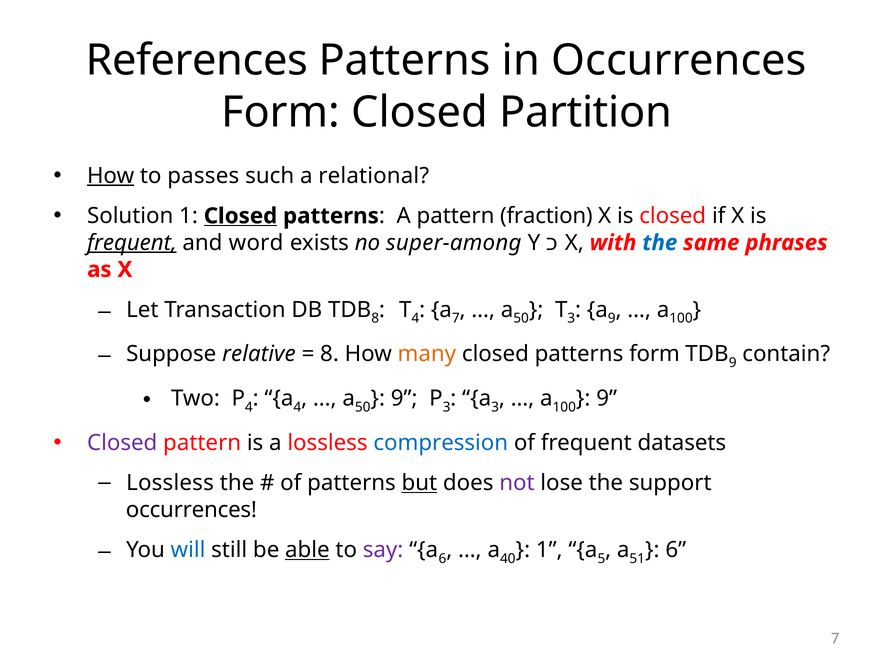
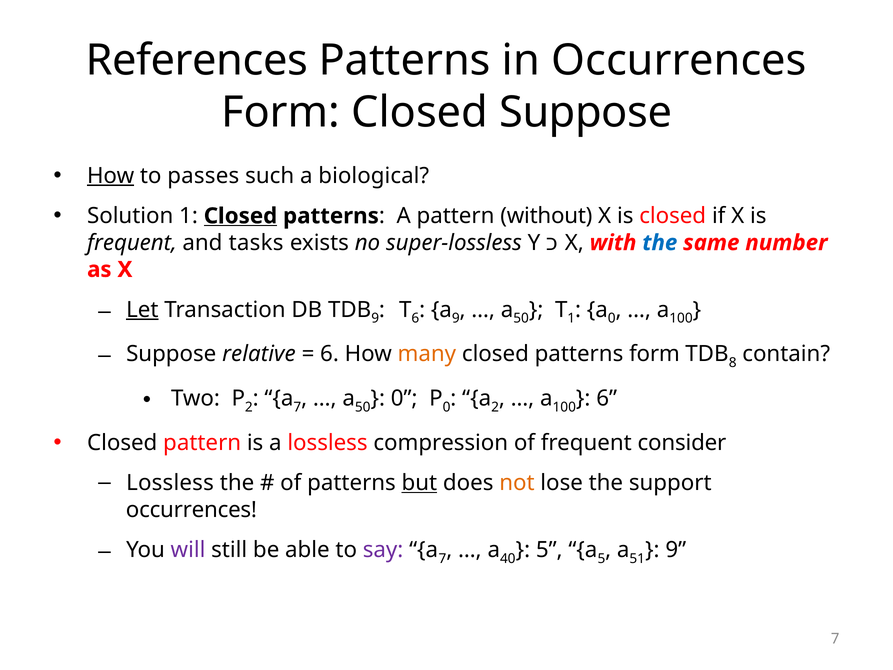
Closed Partition: Partition -> Suppose
relational: relational -> biological
fraction: fraction -> without
frequent at (132, 243) underline: present -> none
word: word -> tasks
super-among: super-among -> super-lossless
phrases: phrases -> number
Let underline: none -> present
8 at (375, 318): 8 -> 9
4 at (415, 318): 4 -> 6
a 7: 7 -> 9
3 at (571, 318): 3 -> 1
a 9: 9 -> 0
8 at (329, 354): 8 -> 6
9 at (733, 363): 9 -> 8
4 at (249, 407): 4 -> 2
4 at (297, 407): 4 -> 7
9 at (404, 398): 9 -> 0
3 at (447, 407): 3 -> 0
a 3: 3 -> 2
9 at (607, 398): 9 -> 6
Closed at (122, 443) colour: purple -> black
compression colour: blue -> black
datasets: datasets -> consider
not colour: purple -> orange
will colour: blue -> purple
able underline: present -> none
6 at (442, 558): 6 -> 7
1 at (549, 550): 1 -> 5
6 at (676, 550): 6 -> 9
